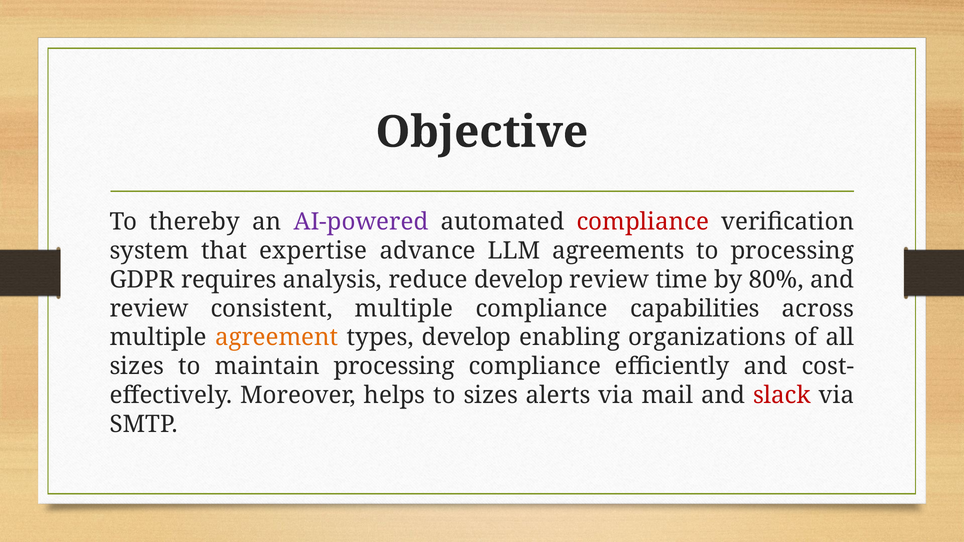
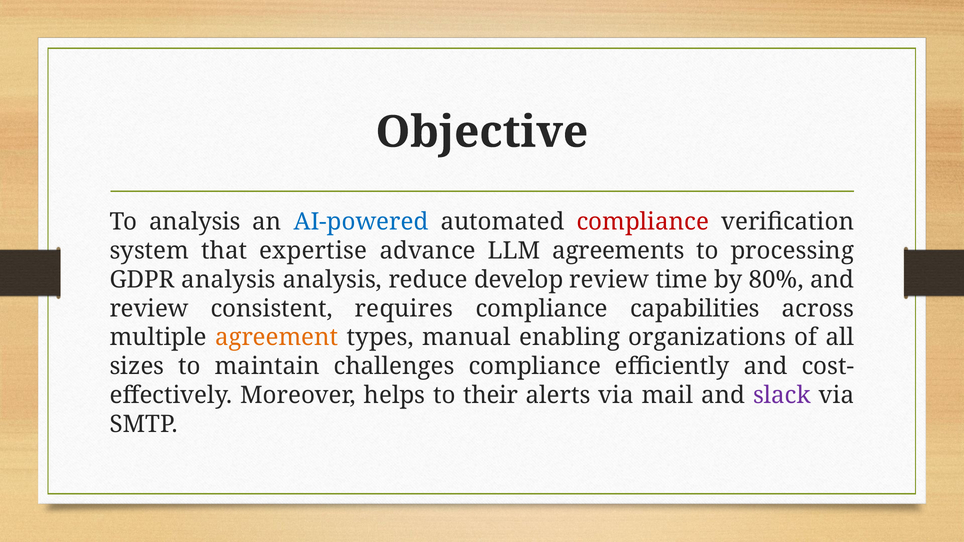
To thereby: thereby -> analysis
AI-powered colour: purple -> blue
GDPR requires: requires -> analysis
consistent multiple: multiple -> requires
types develop: develop -> manual
maintain processing: processing -> challenges
to sizes: sizes -> their
slack colour: red -> purple
